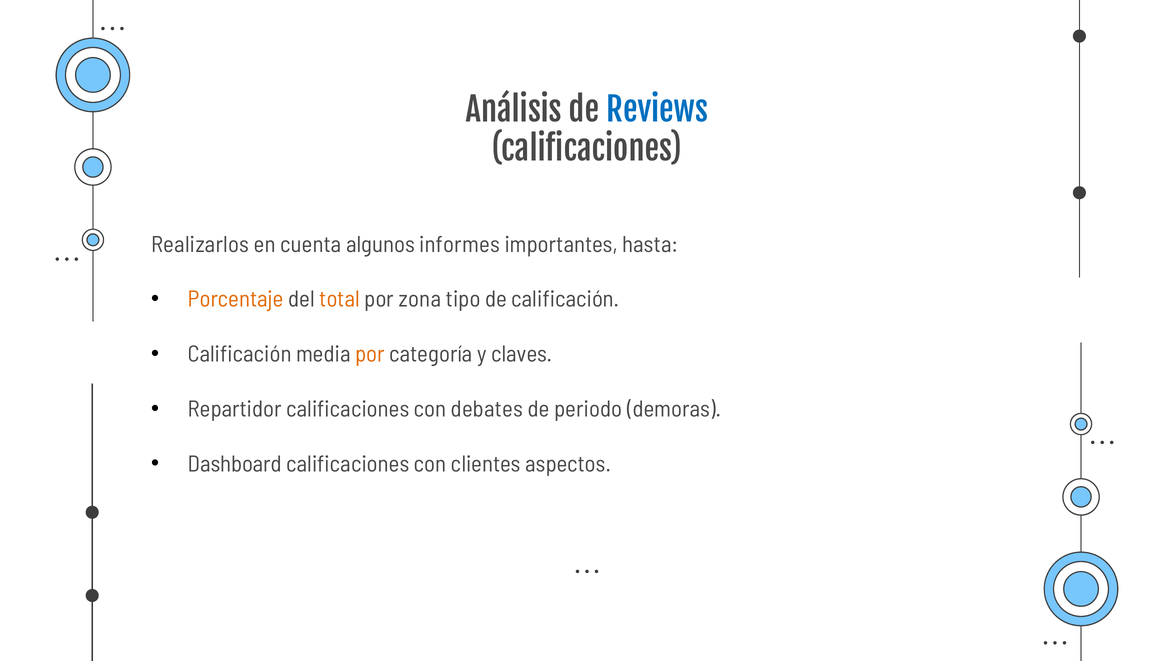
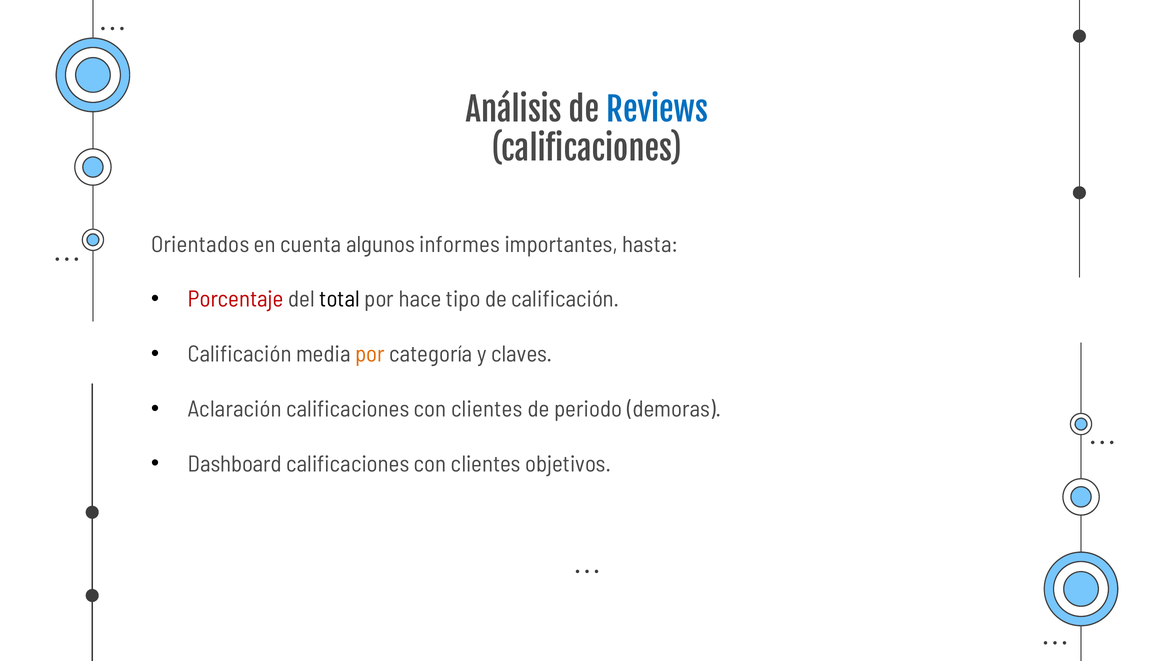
Realizarlos: Realizarlos -> Orientados
Porcentaje colour: orange -> red
total colour: orange -> black
zona: zona -> hace
Repartidor: Repartidor -> Aclaración
debates at (487, 409): debates -> clientes
aspectos: aspectos -> objetivos
